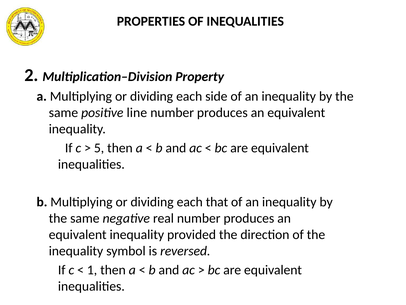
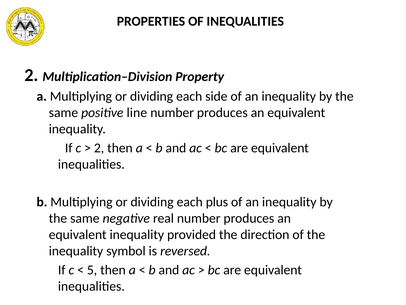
5 at (99, 148): 5 -> 2
that: that -> plus
1: 1 -> 5
